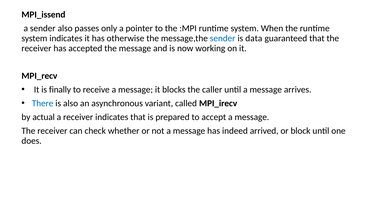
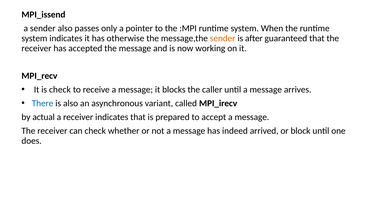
sender at (223, 38) colour: blue -> orange
data: data -> after
is finally: finally -> check
